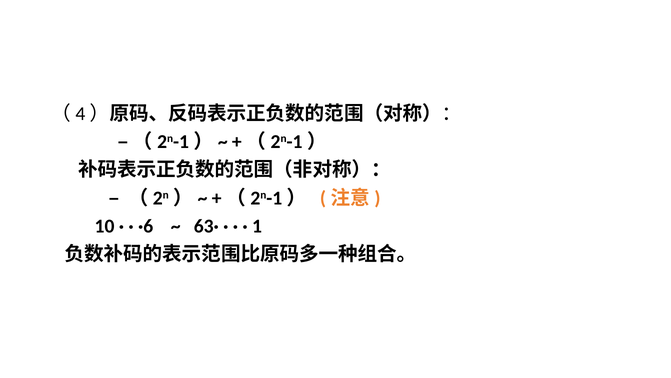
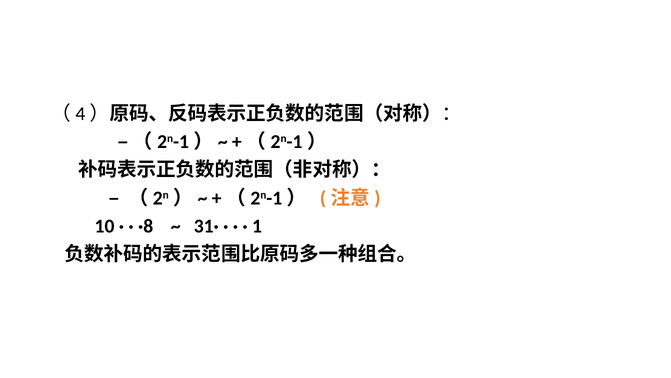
·6: ·6 -> ·8
63·: 63· -> 31·
